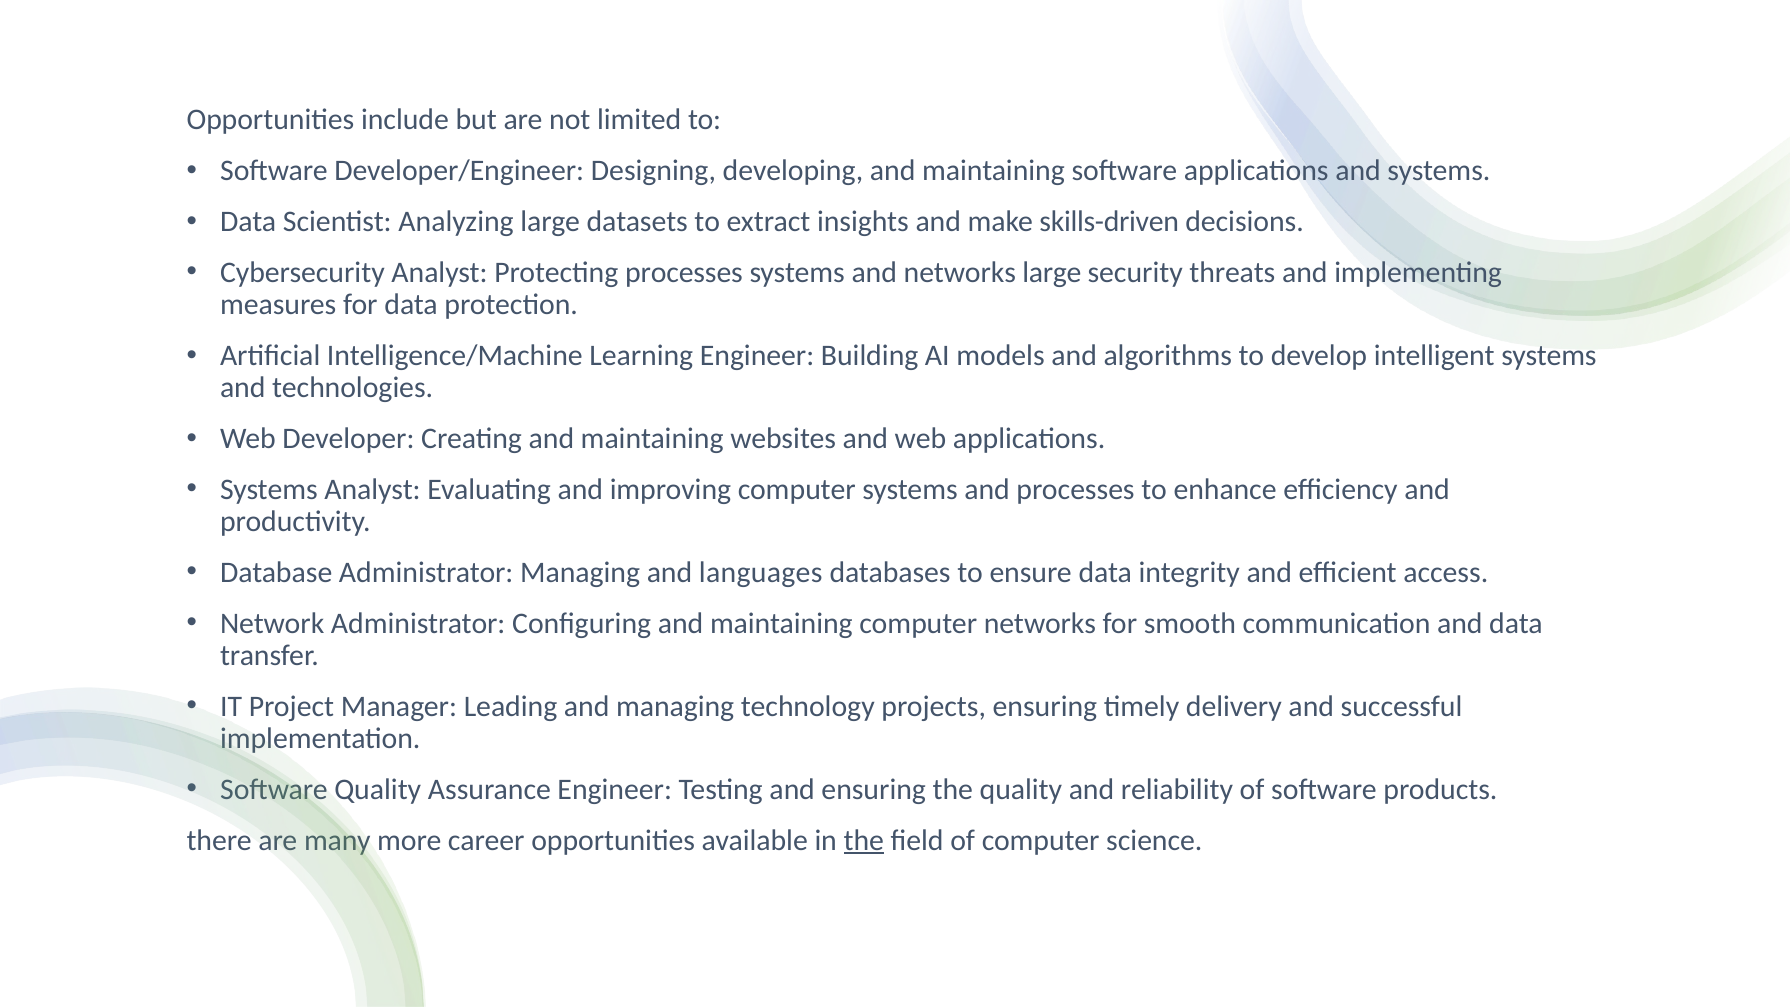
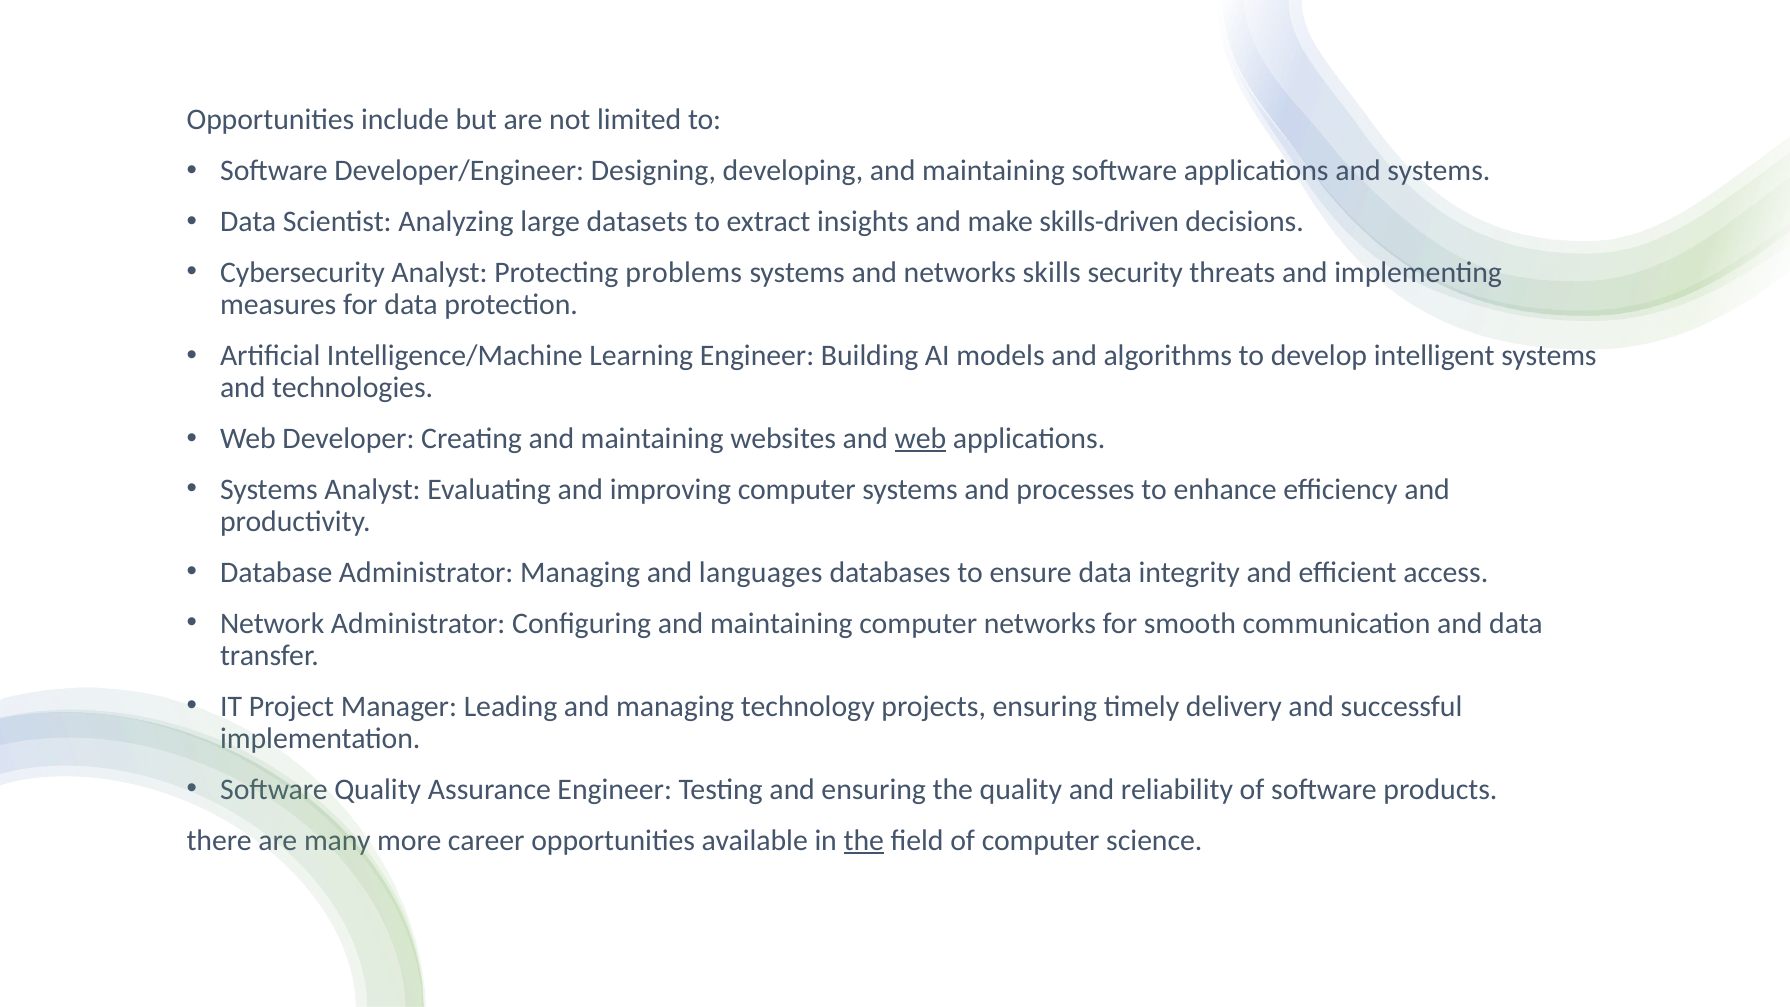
Protecting processes: processes -> problems
networks large: large -> skills
web at (921, 438) underline: none -> present
